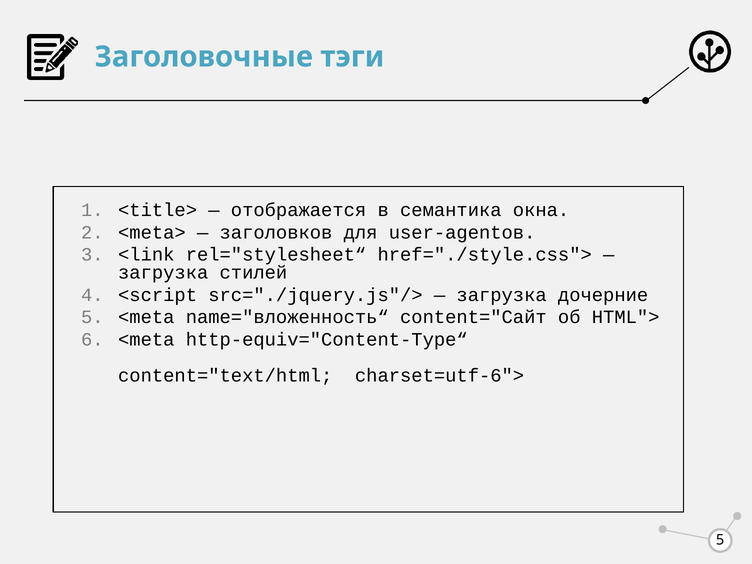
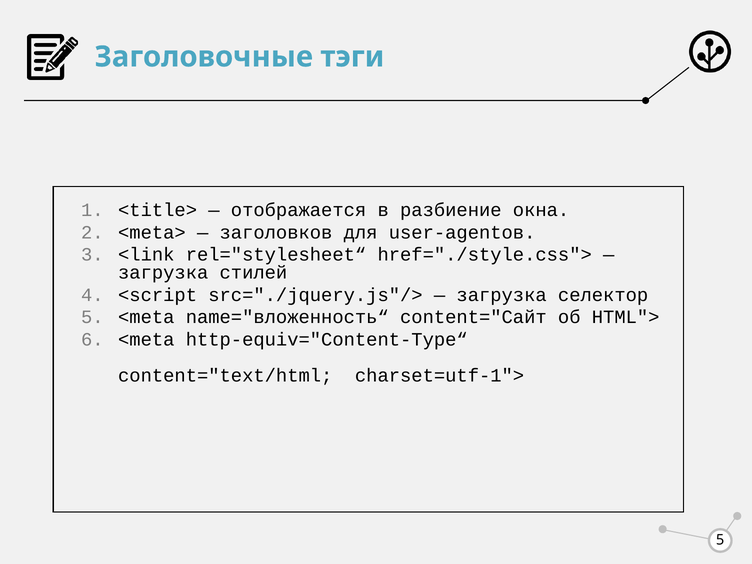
семантика: семантика -> разбиение
дочерние: дочерние -> селектор
charset=utf-6">: charset=utf-6"> -> charset=utf-1">
